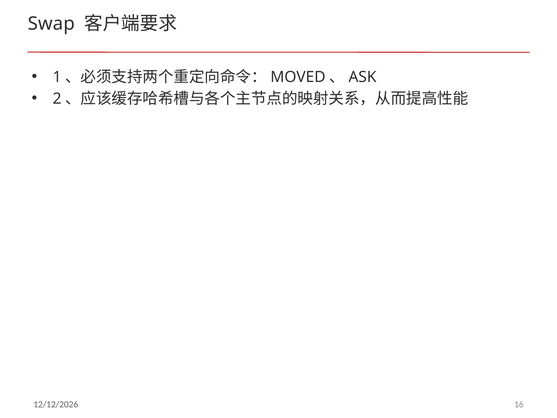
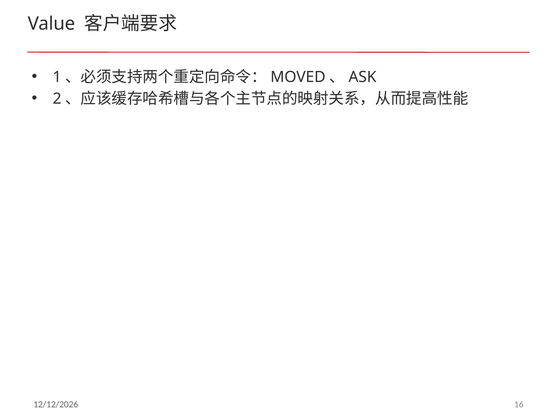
Swap: Swap -> Value
